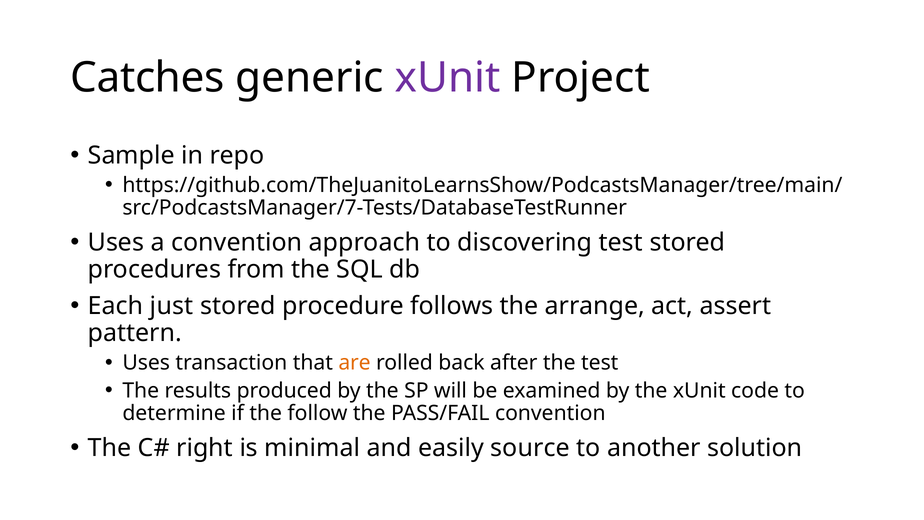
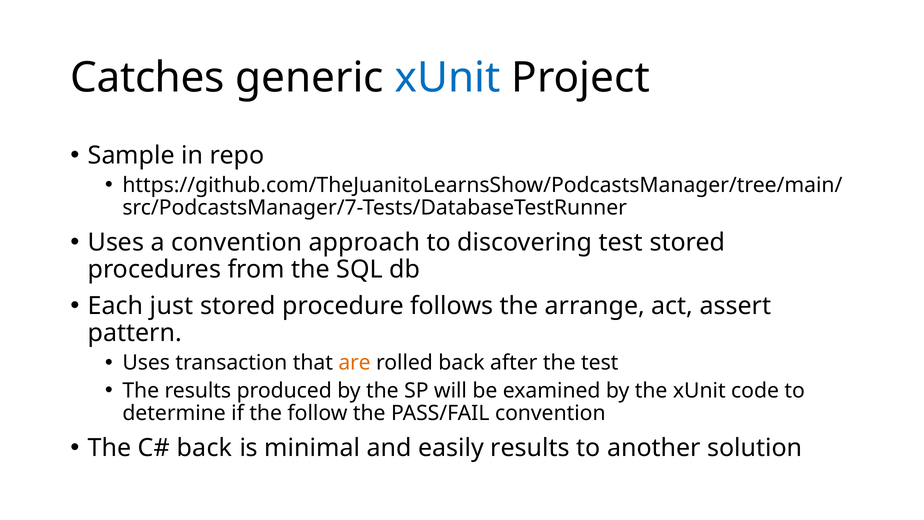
xUnit at (448, 78) colour: purple -> blue
right at (205, 448): right -> back
easily source: source -> results
